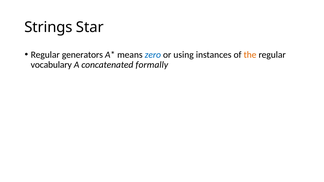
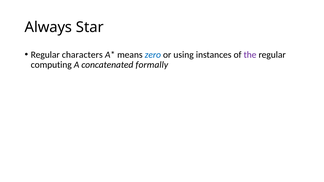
Strings: Strings -> Always
generators: generators -> characters
the colour: orange -> purple
vocabulary: vocabulary -> computing
